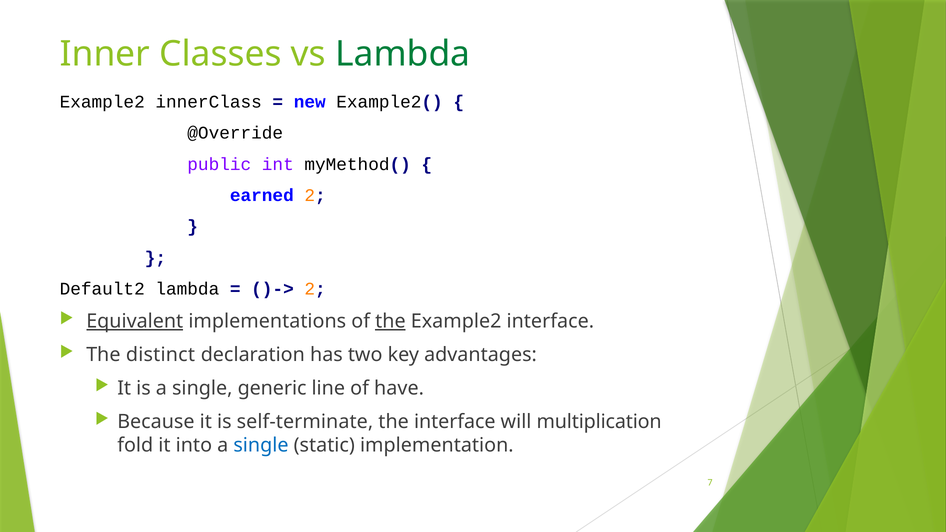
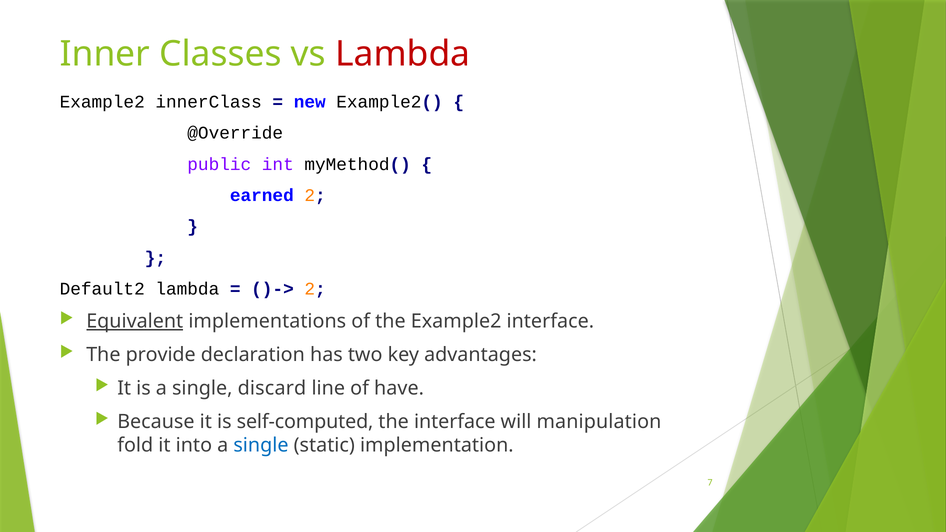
Lambda at (403, 54) colour: green -> red
the at (390, 321) underline: present -> none
distinct: distinct -> provide
generic: generic -> discard
self-terminate: self-terminate -> self-computed
multiplication: multiplication -> manipulation
